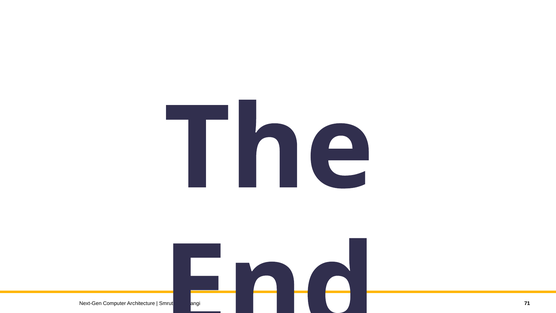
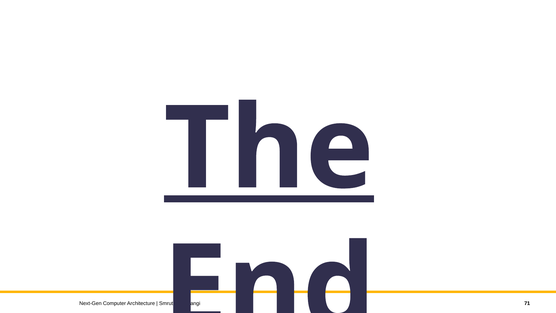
The underline: none -> present
